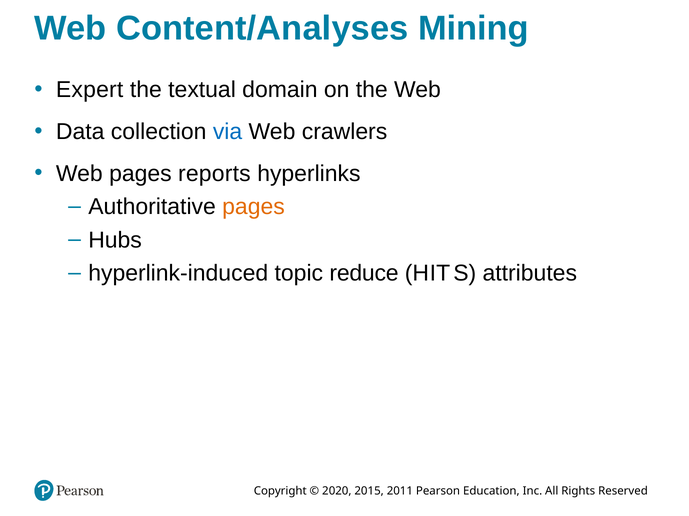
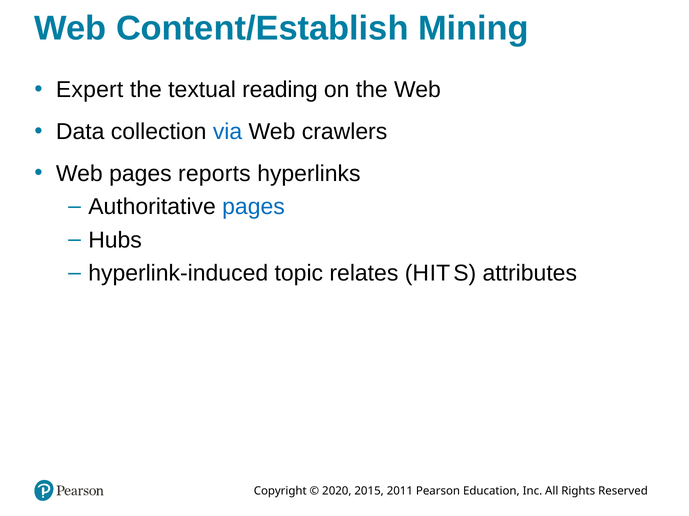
Content/Analyses: Content/Analyses -> Content/Establish
domain: domain -> reading
pages at (254, 207) colour: orange -> blue
reduce: reduce -> relates
